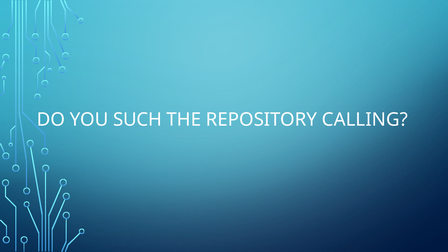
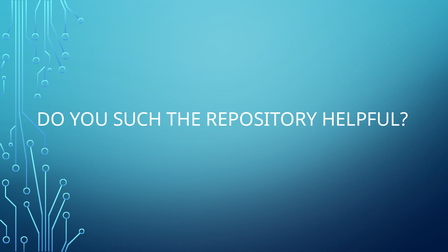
CALLING: CALLING -> HELPFUL
